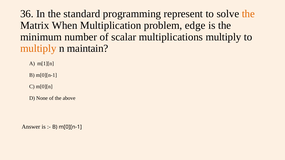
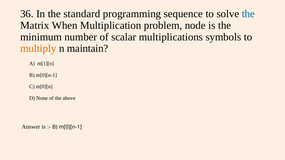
represent: represent -> sequence
the at (248, 14) colour: orange -> blue
edge: edge -> node
multiplications multiply: multiply -> symbols
